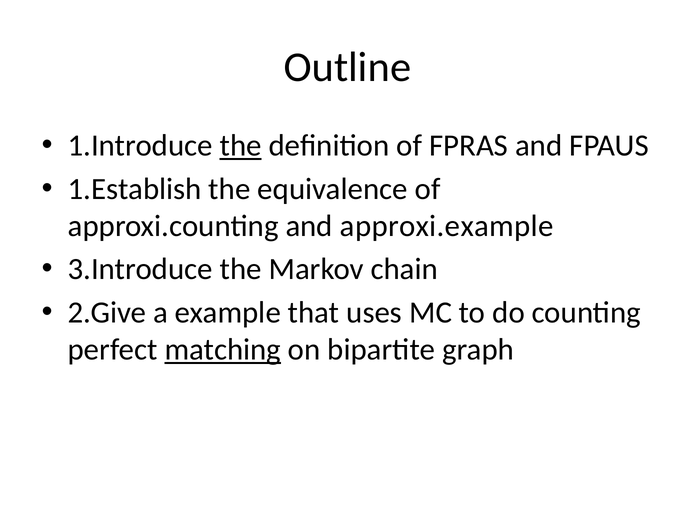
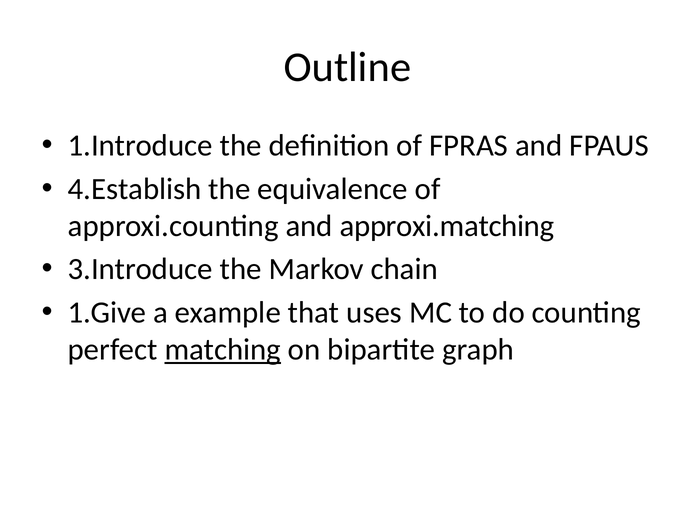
the at (241, 146) underline: present -> none
1.Establish: 1.Establish -> 4.Establish
approxi.example: approxi.example -> approxi.matching
2.Give: 2.Give -> 1.Give
